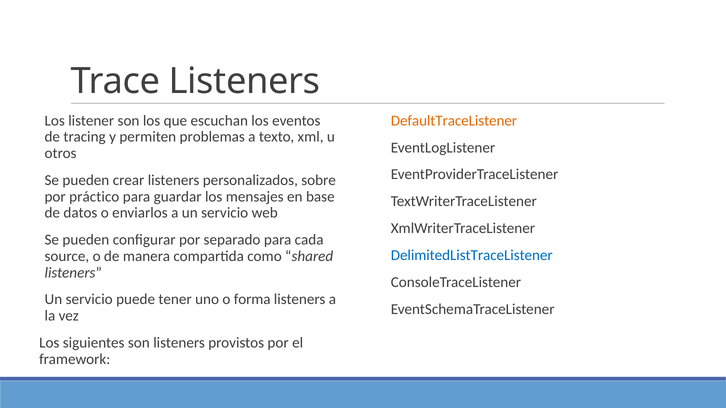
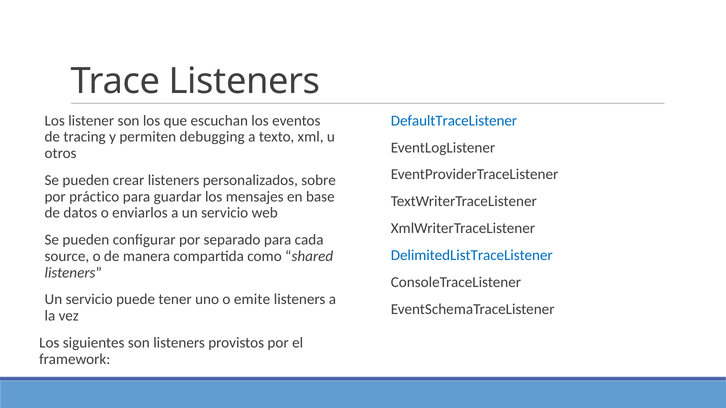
DefaultTraceListener colour: orange -> blue
problemas: problemas -> debugging
forma: forma -> emite
